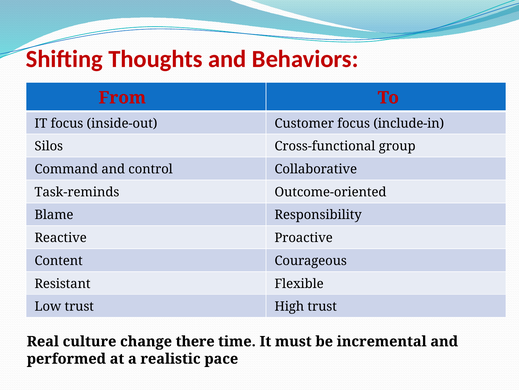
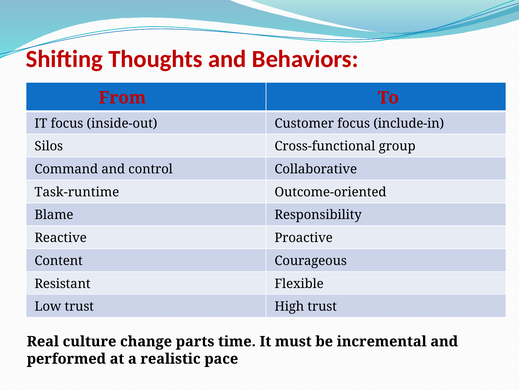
Task-reminds: Task-reminds -> Task-runtime
there: there -> parts
